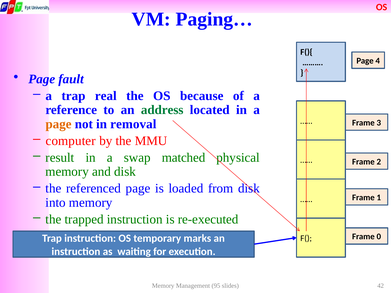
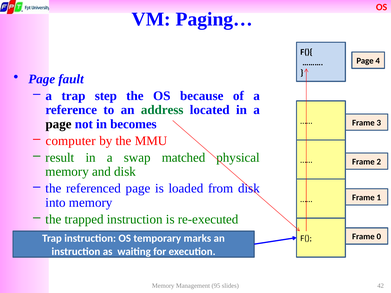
real: real -> step
page at (58, 124) colour: orange -> black
removal: removal -> becomes
